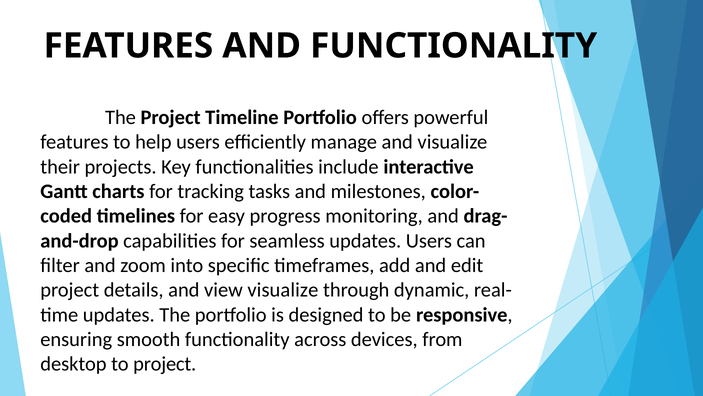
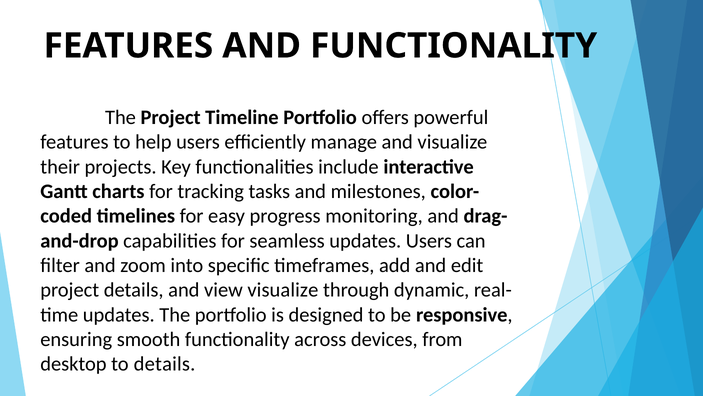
to project: project -> details
